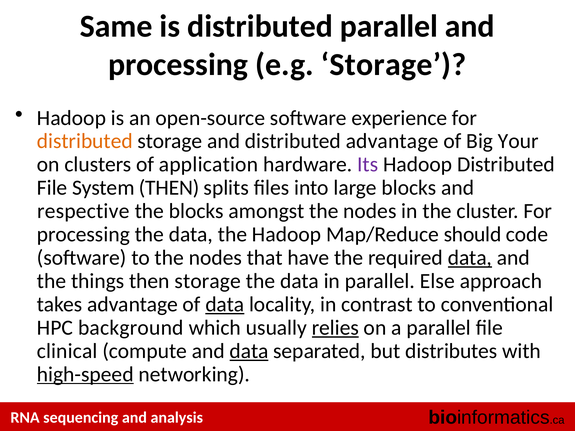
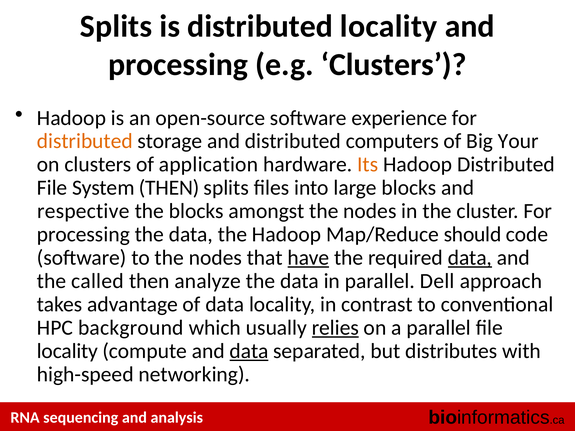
Same at (116, 26): Same -> Splits
distributed parallel: parallel -> locality
e.g Storage: Storage -> Clusters
distributed advantage: advantage -> computers
Its colour: purple -> orange
have underline: none -> present
things: things -> called
then storage: storage -> analyze
Else: Else -> Dell
data at (225, 304) underline: present -> none
clinical at (67, 351): clinical -> locality
high-speed underline: present -> none
